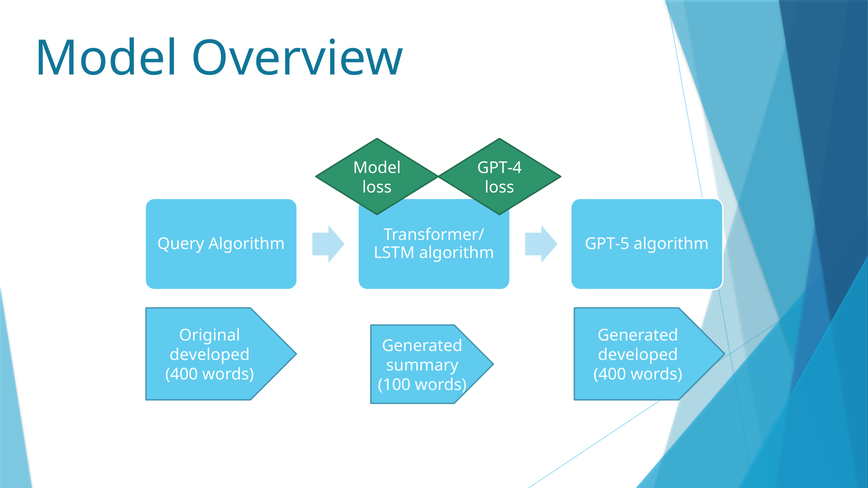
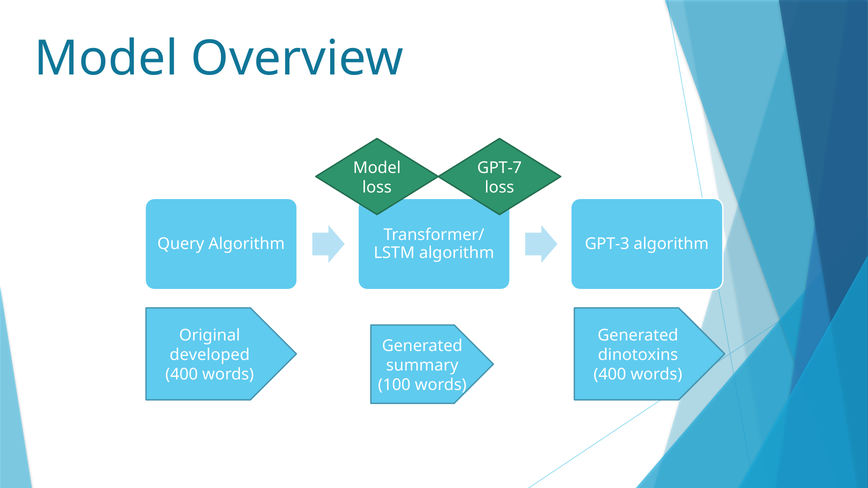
GPT-4: GPT-4 -> GPT-7
GPT-5: GPT-5 -> GPT-3
developed at (638, 355): developed -> dinotoxins
